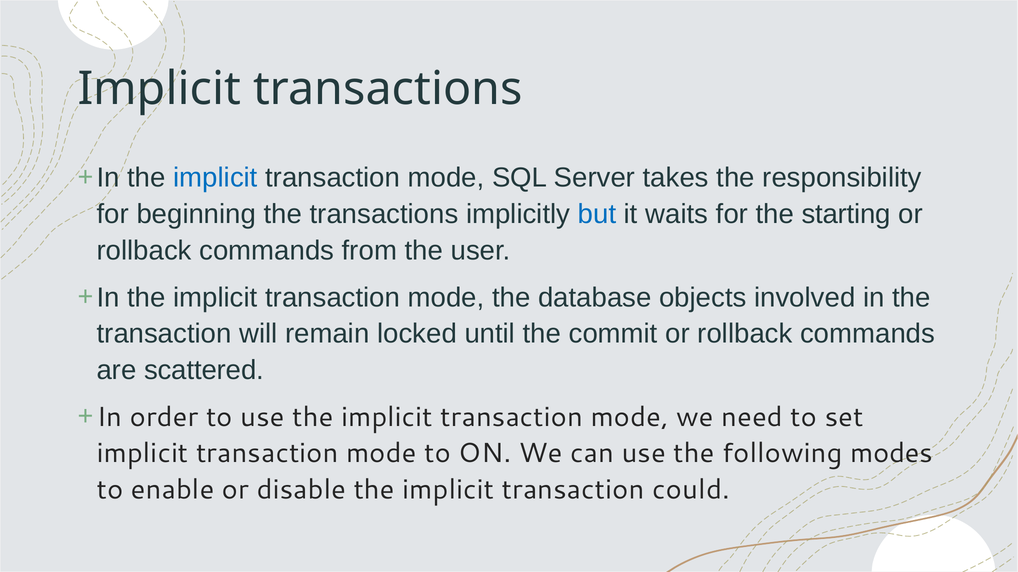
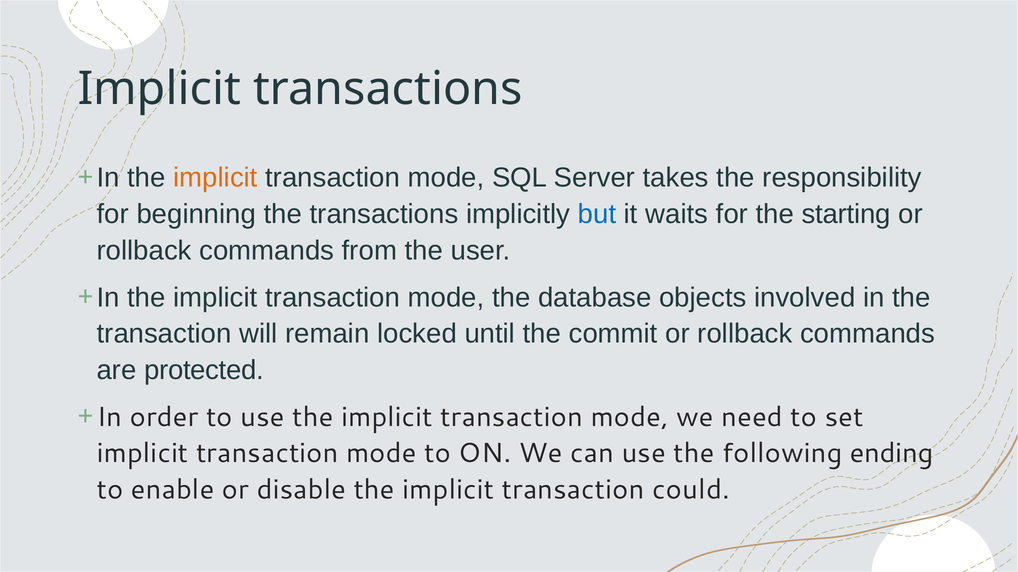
implicit at (215, 178) colour: blue -> orange
scattered: scattered -> protected
modes: modes -> ending
